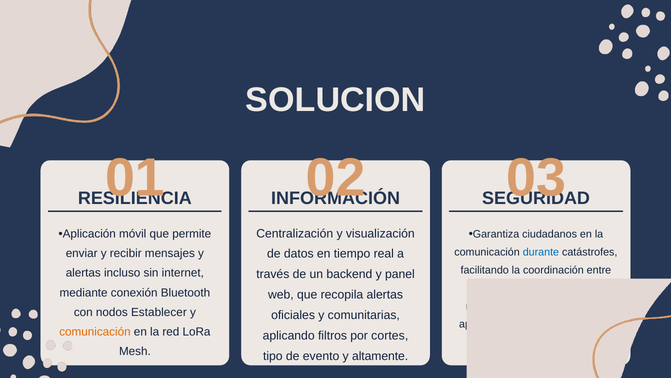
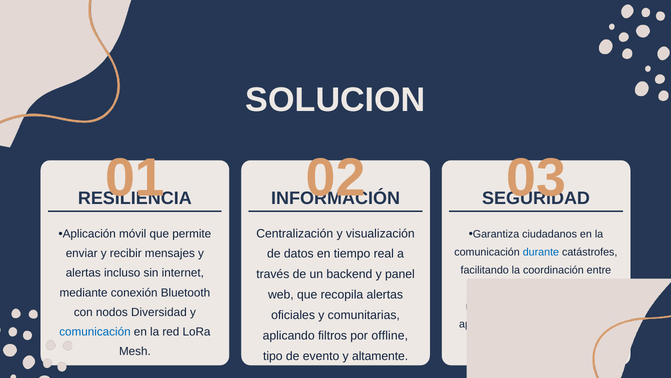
Establecer: Establecer -> Diversidad
comunicación at (95, 331) colour: orange -> blue
cortes: cortes -> offline
